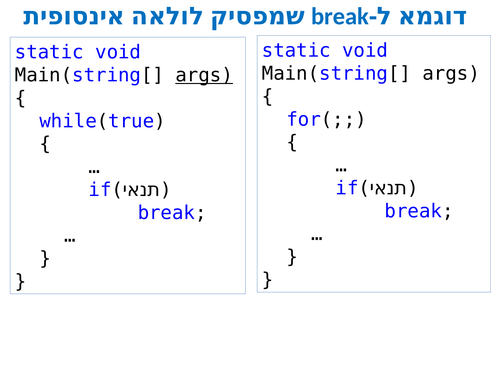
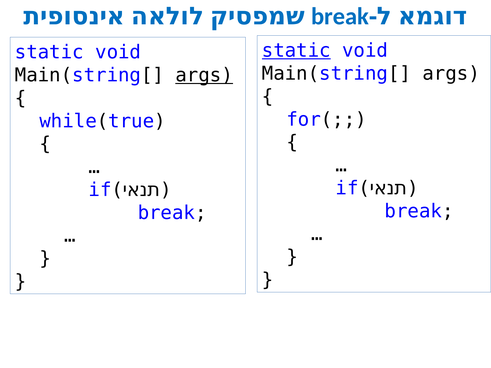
static at (296, 51) underline: none -> present
